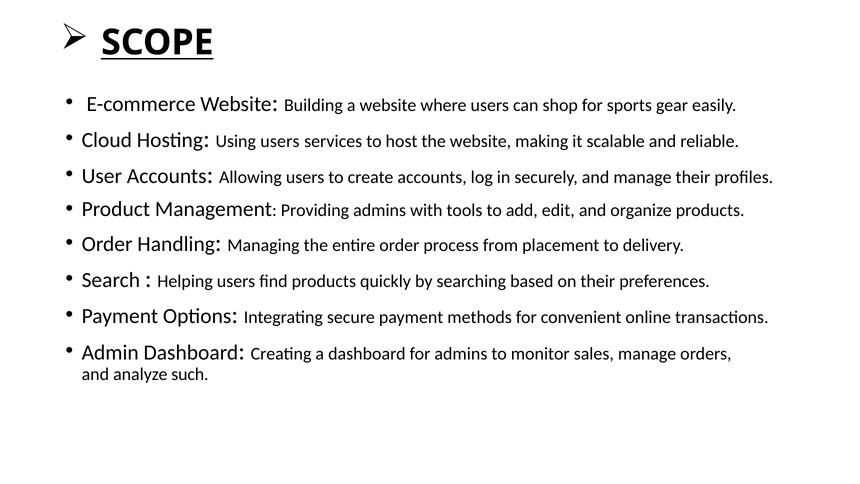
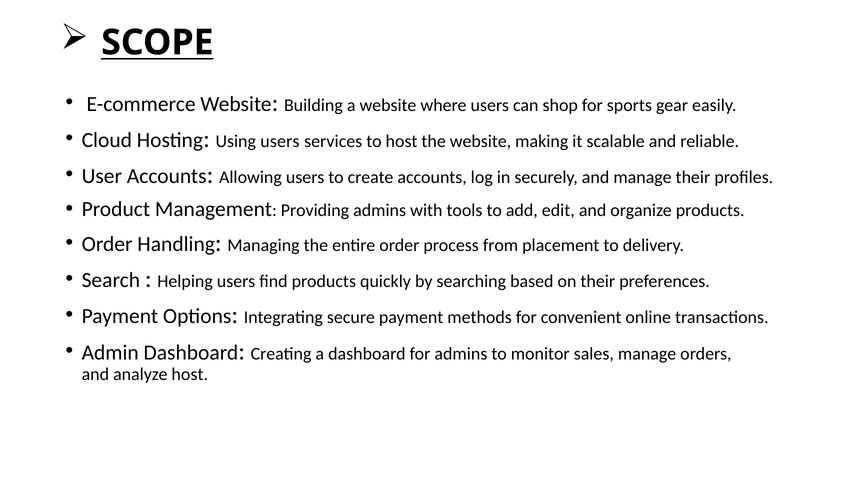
analyze such: such -> host
